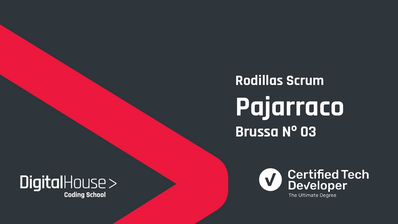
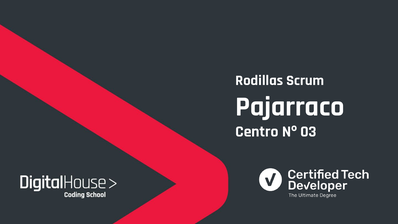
Brussa: Brussa -> Centro
